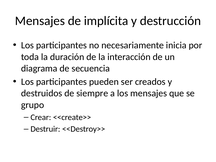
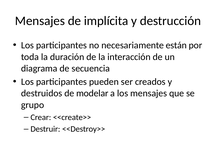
inicia: inicia -> están
siempre: siempre -> modelar
